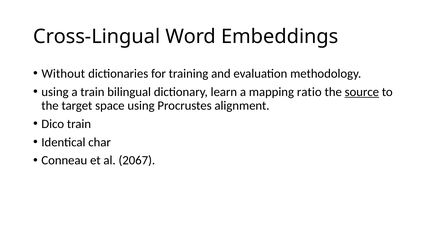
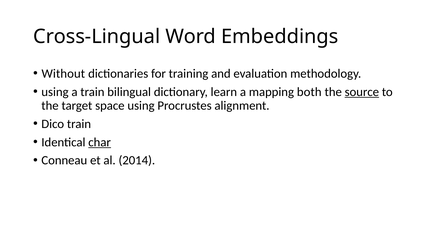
ratio: ratio -> both
char underline: none -> present
2067: 2067 -> 2014
